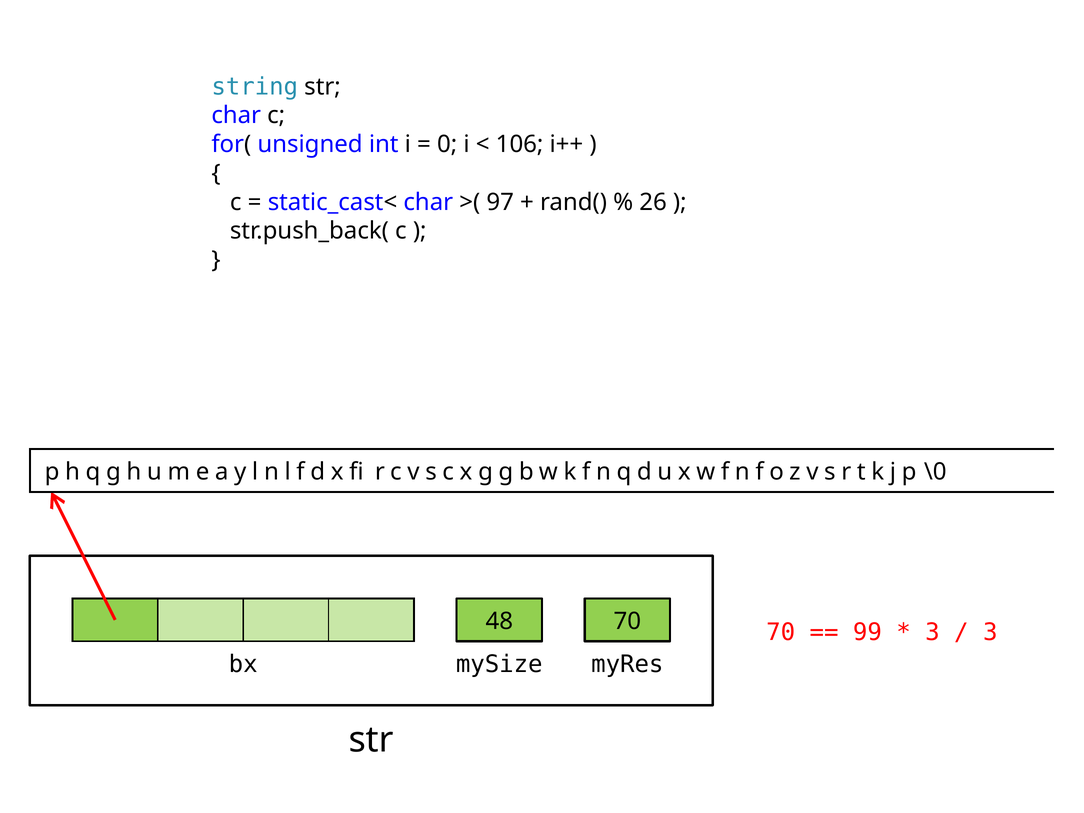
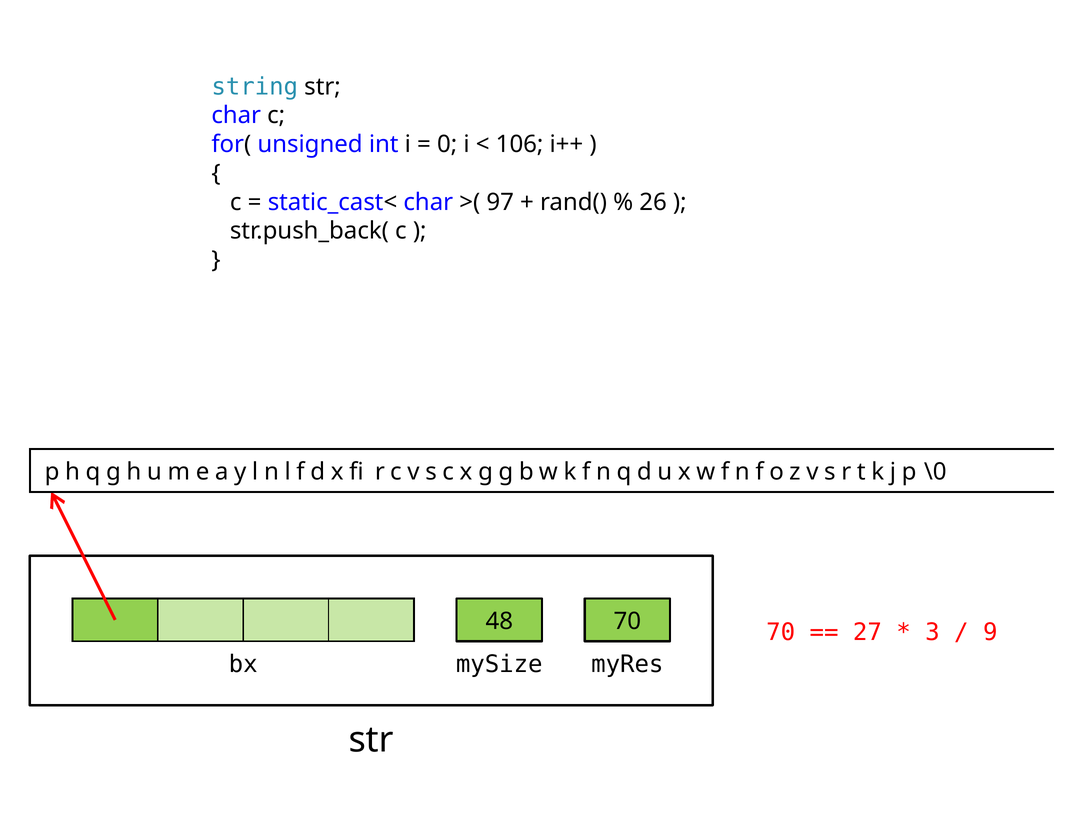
99: 99 -> 27
3 at (990, 632): 3 -> 9
